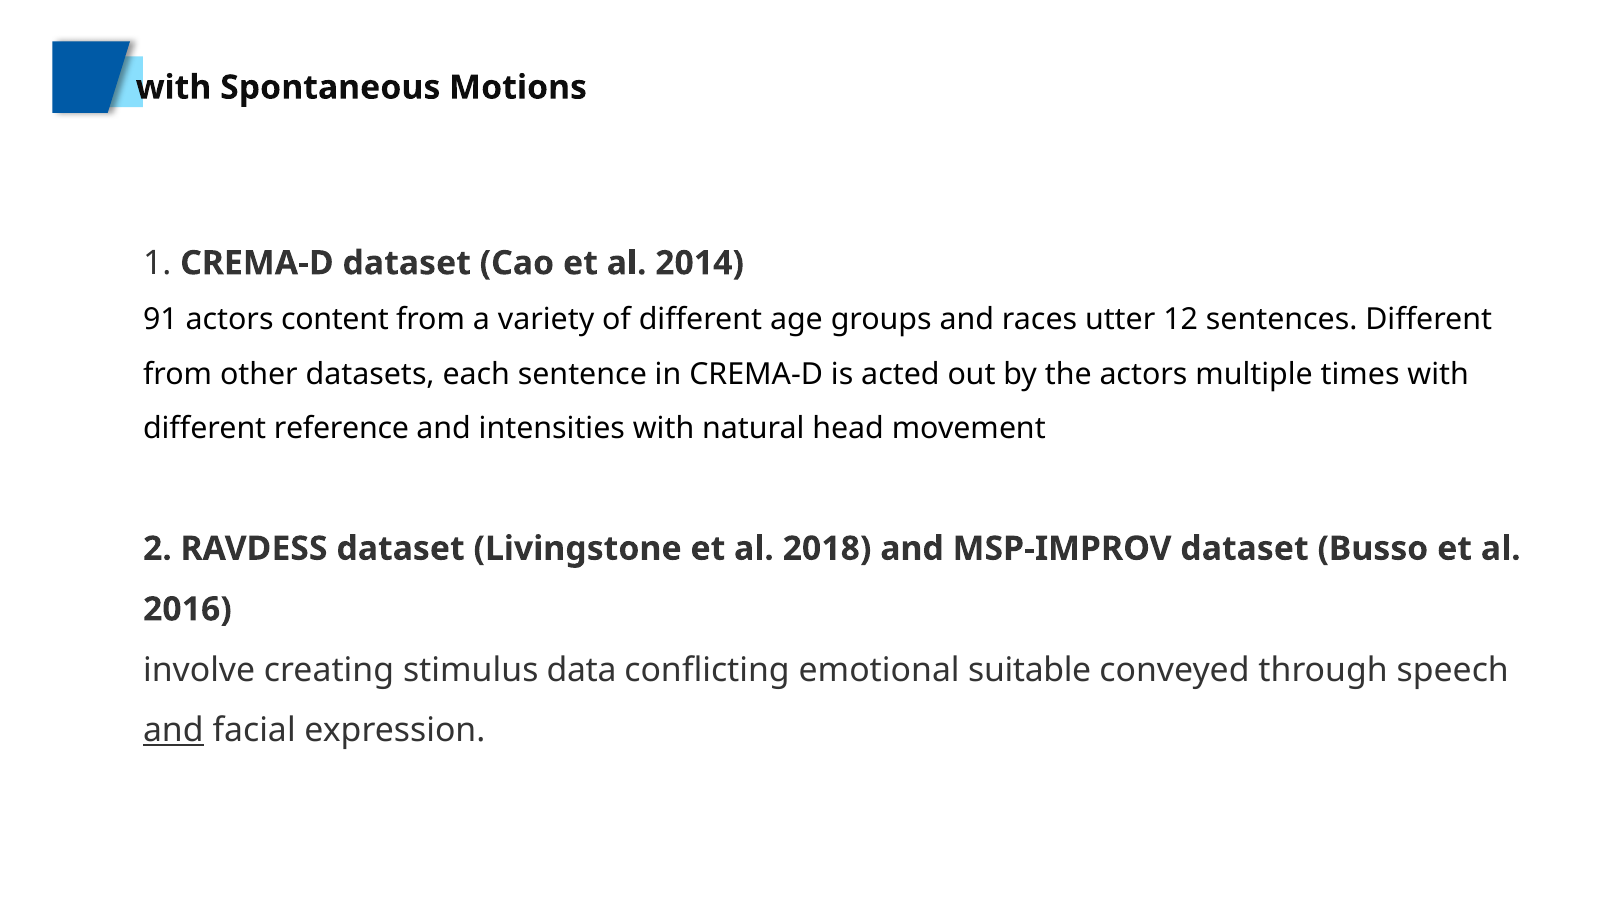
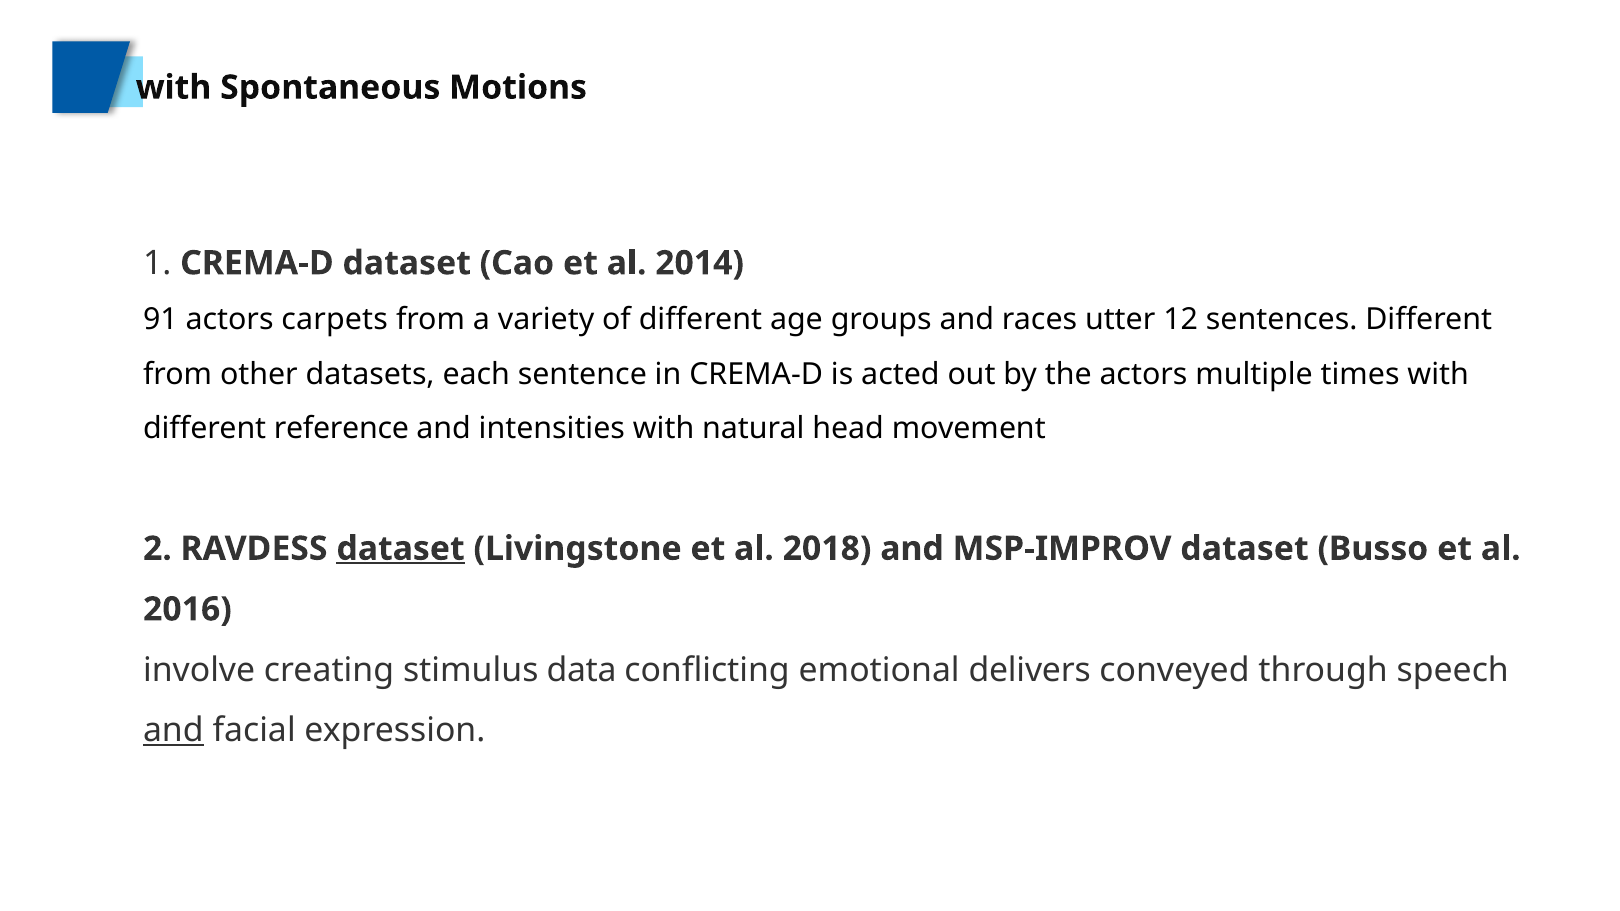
content: content -> carpets
dataset at (401, 549) underline: none -> present
suitable: suitable -> delivers
